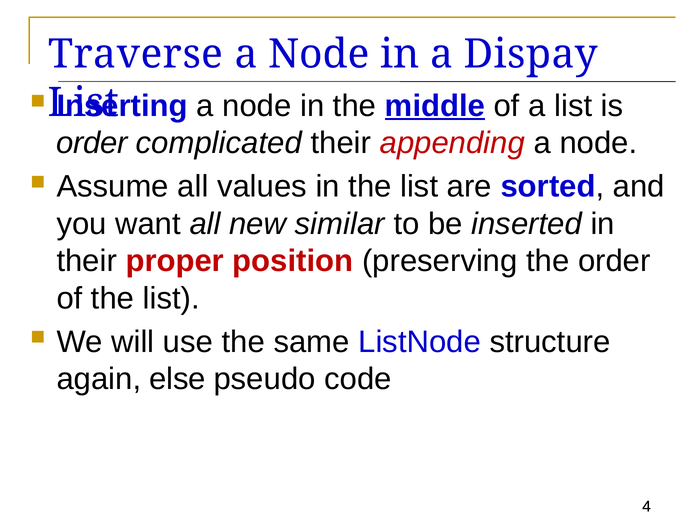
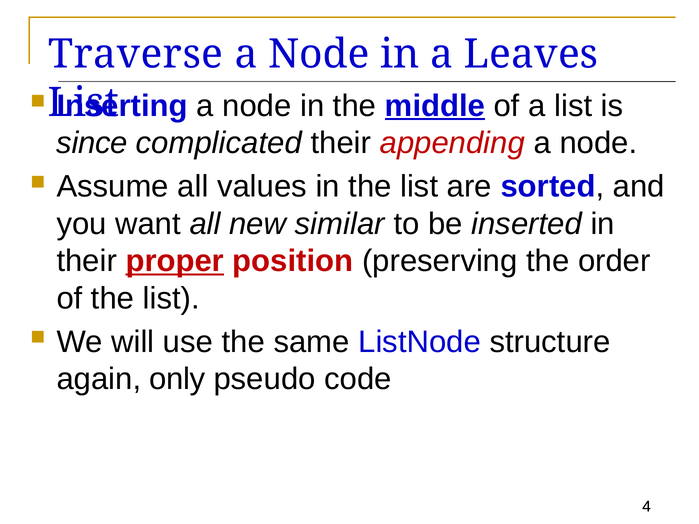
Dispay: Dispay -> Leaves
order at (92, 143): order -> since
proper underline: none -> present
else: else -> only
